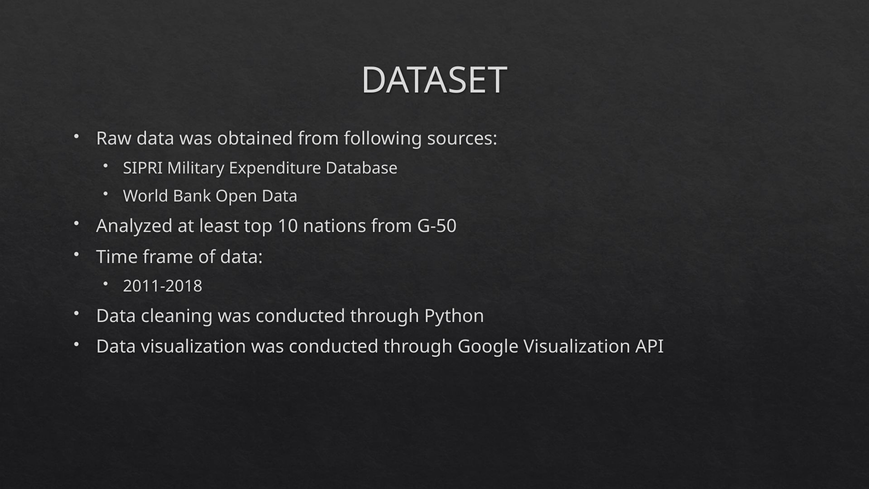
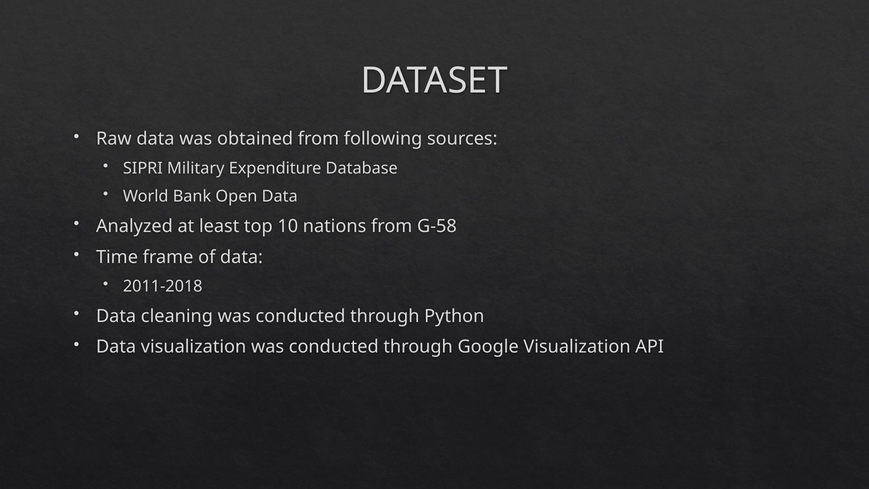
G-50: G-50 -> G-58
